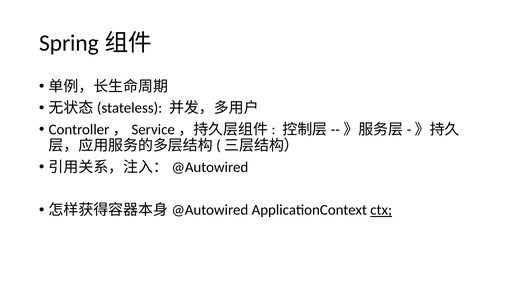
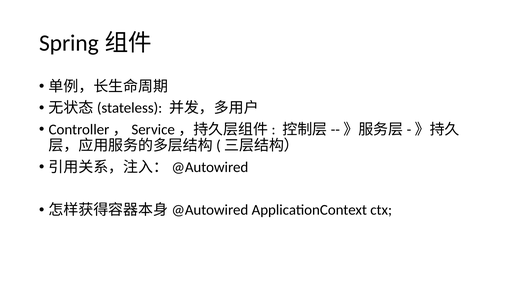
ctx underline: present -> none
